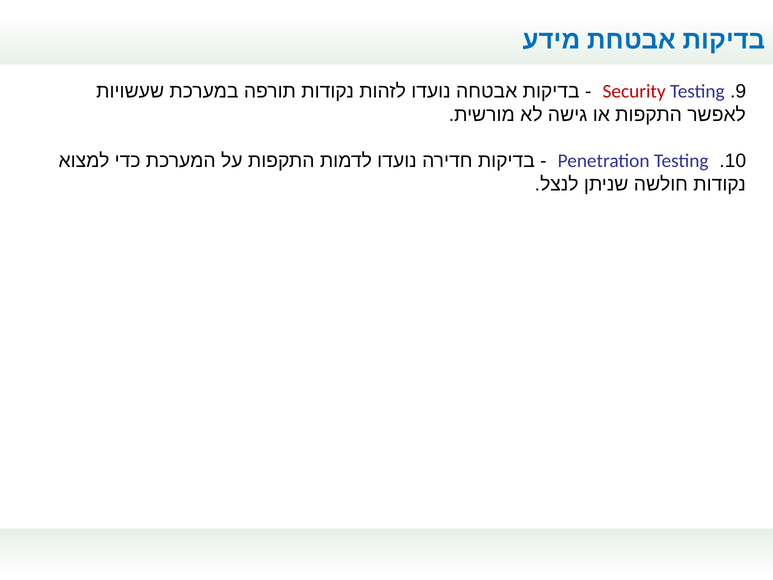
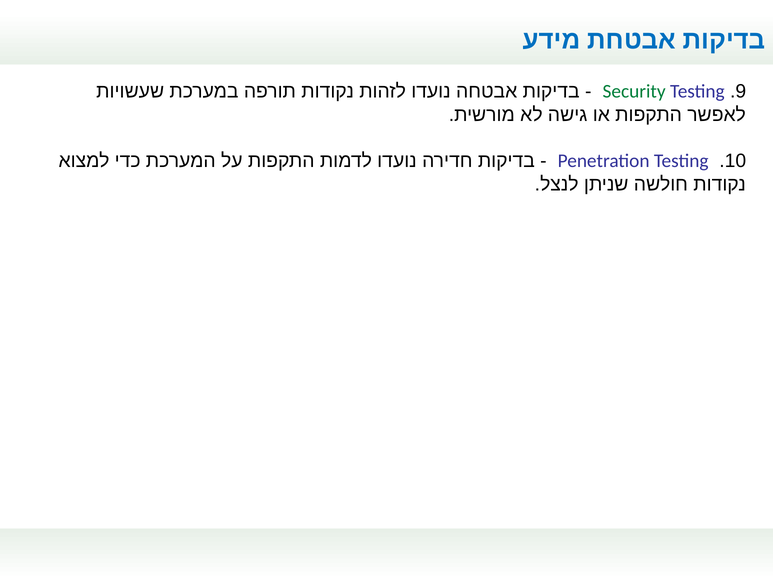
Security colour: red -> green
